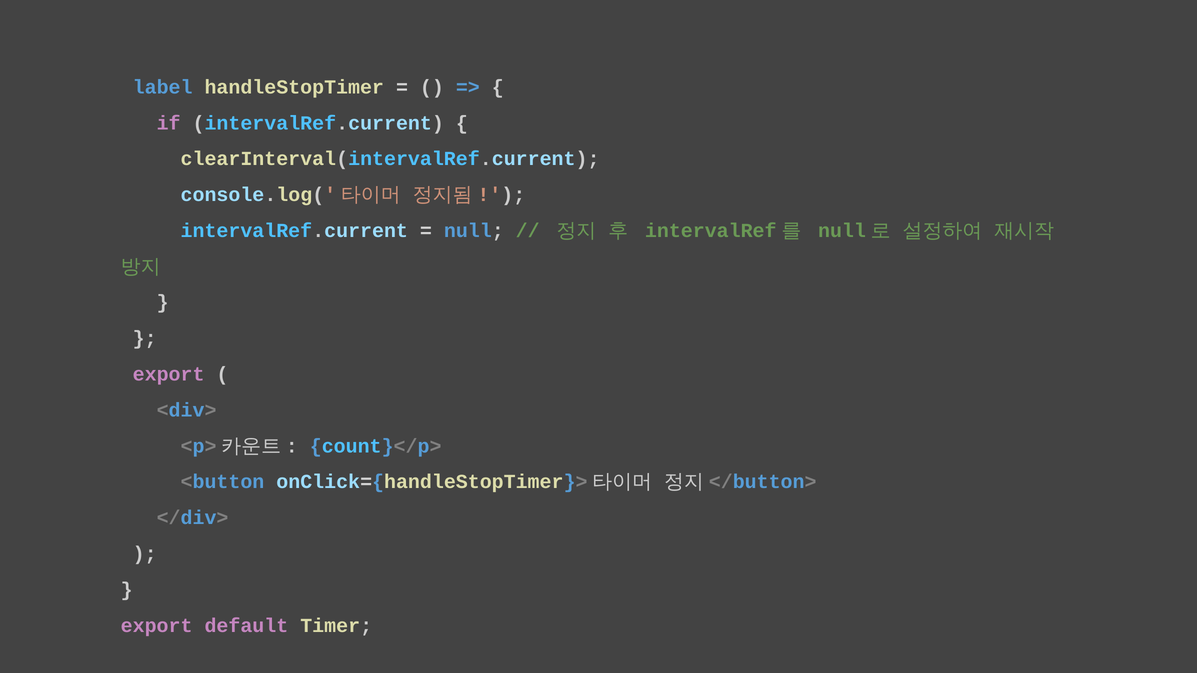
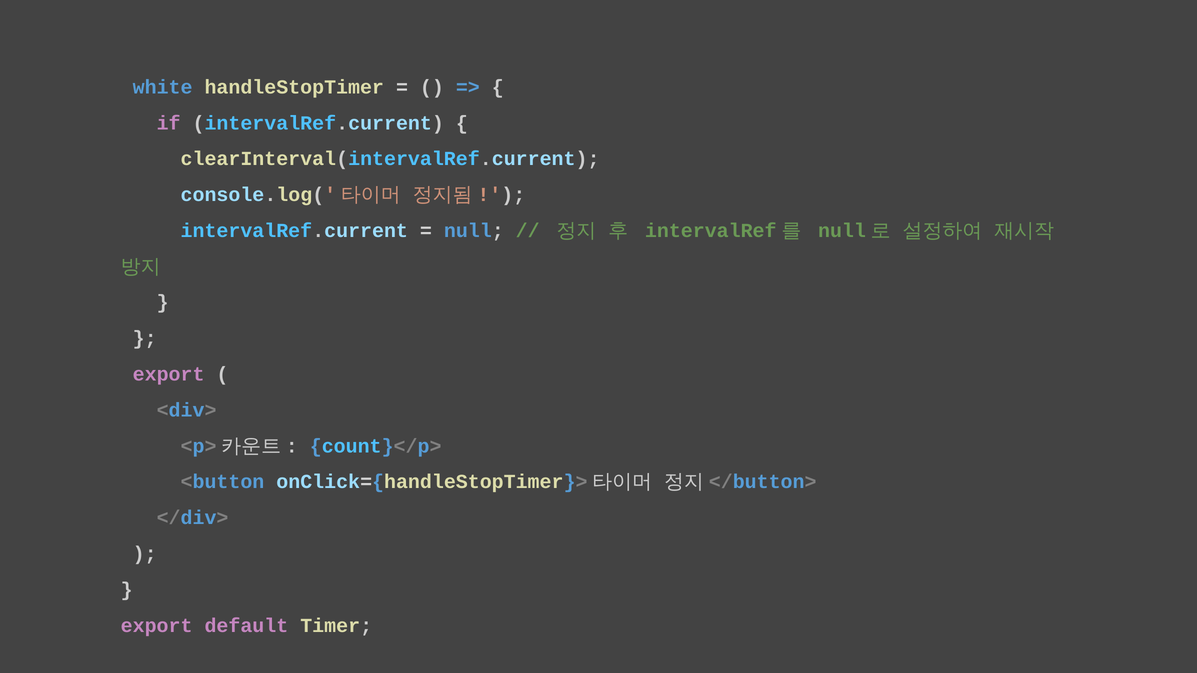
label: label -> white
